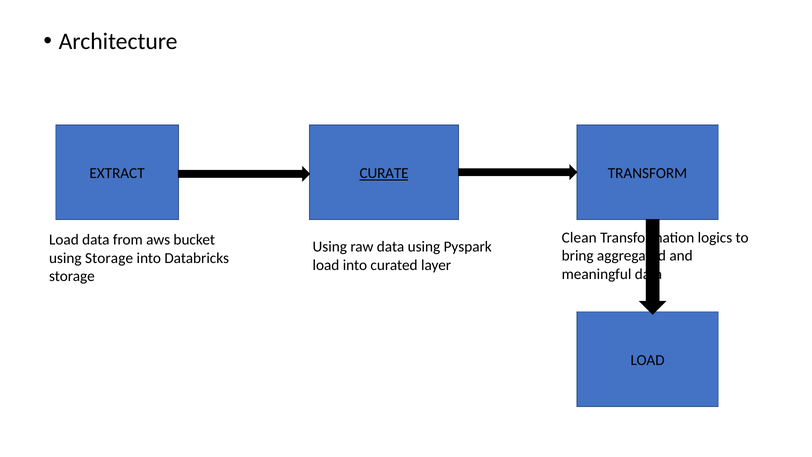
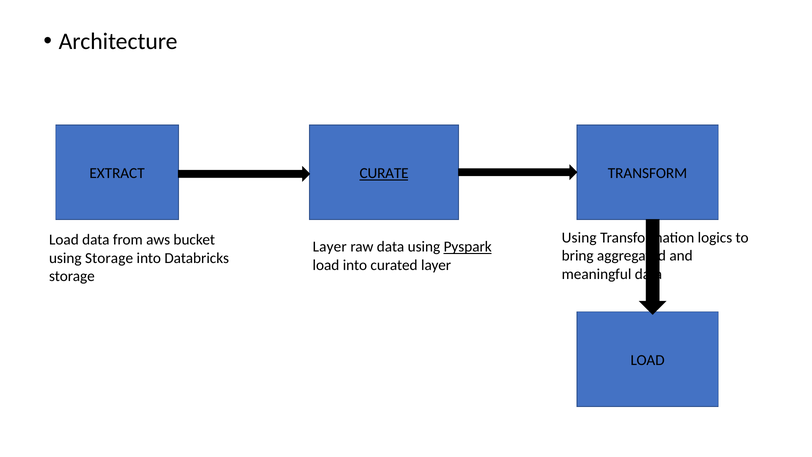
Clean at (579, 237): Clean -> Using
Using at (330, 247): Using -> Layer
Pyspark underline: none -> present
